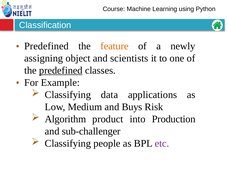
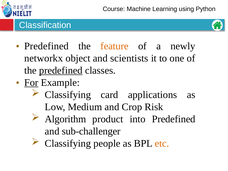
assigning: assigning -> networkx
For underline: none -> present
data: data -> card
Buys: Buys -> Crop
into Production: Production -> Predefined
etc colour: purple -> orange
